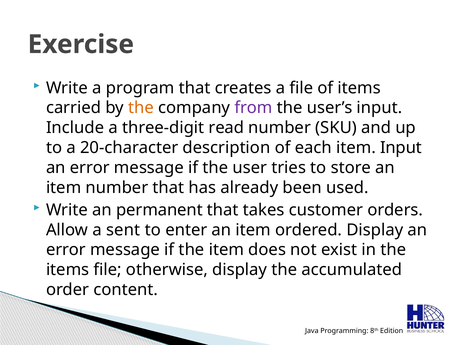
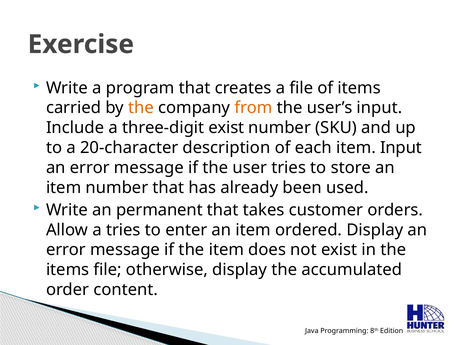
from colour: purple -> orange
three-digit read: read -> exist
a sent: sent -> tries
